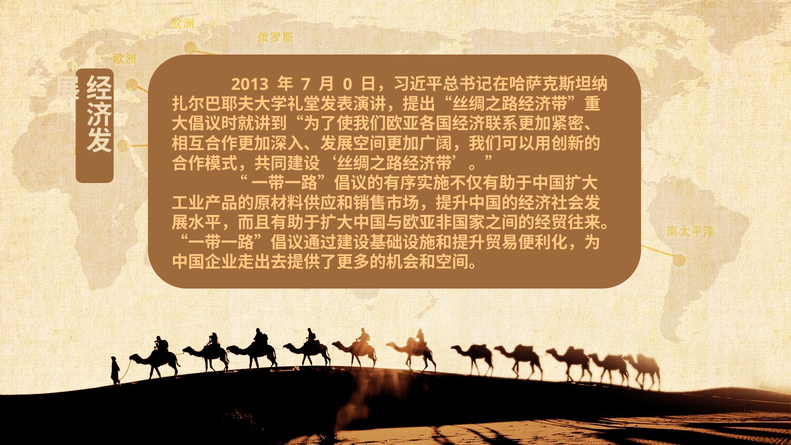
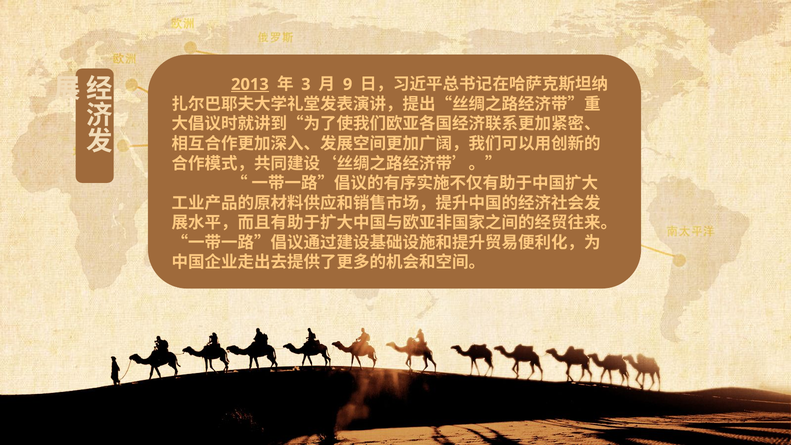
2013 underline: none -> present
7: 7 -> 3
0: 0 -> 9
